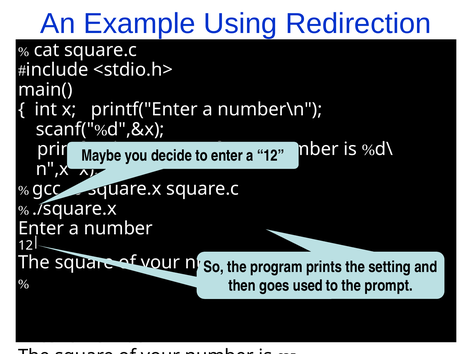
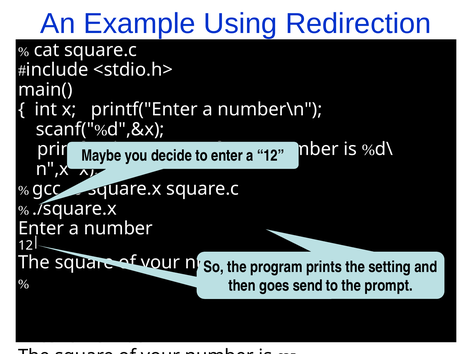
used: used -> send
